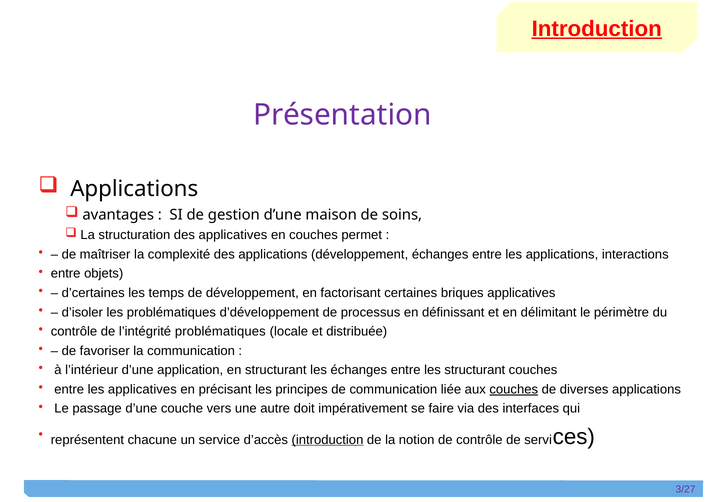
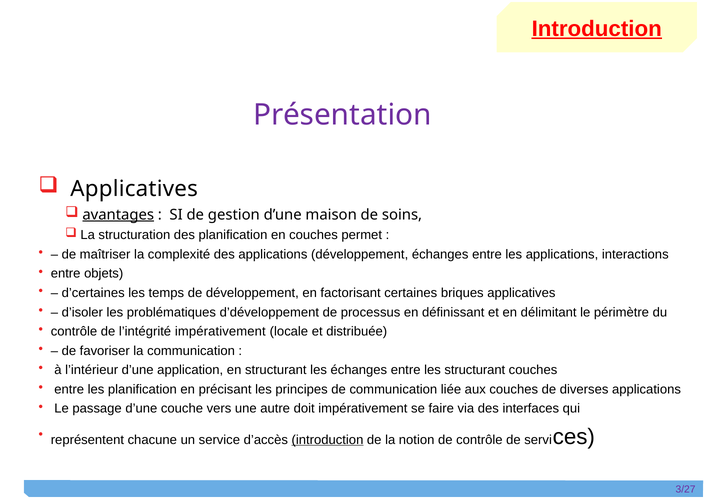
Applications at (134, 189): Applications -> Applicatives
avantages underline: none -> present
des applicatives: applicatives -> planification
l’intégrité problématiques: problématiques -> impérativement
les applicatives: applicatives -> planification
couches at (514, 390) underline: present -> none
